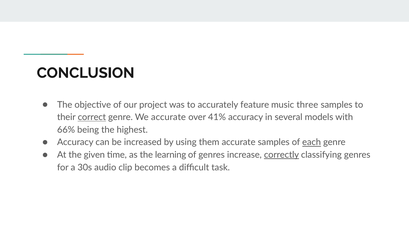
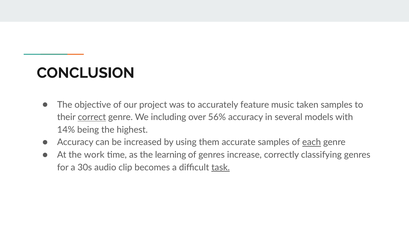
three: three -> taken
We accurate: accurate -> including
41%: 41% -> 56%
66%: 66% -> 14%
given: given -> work
correctly underline: present -> none
task underline: none -> present
